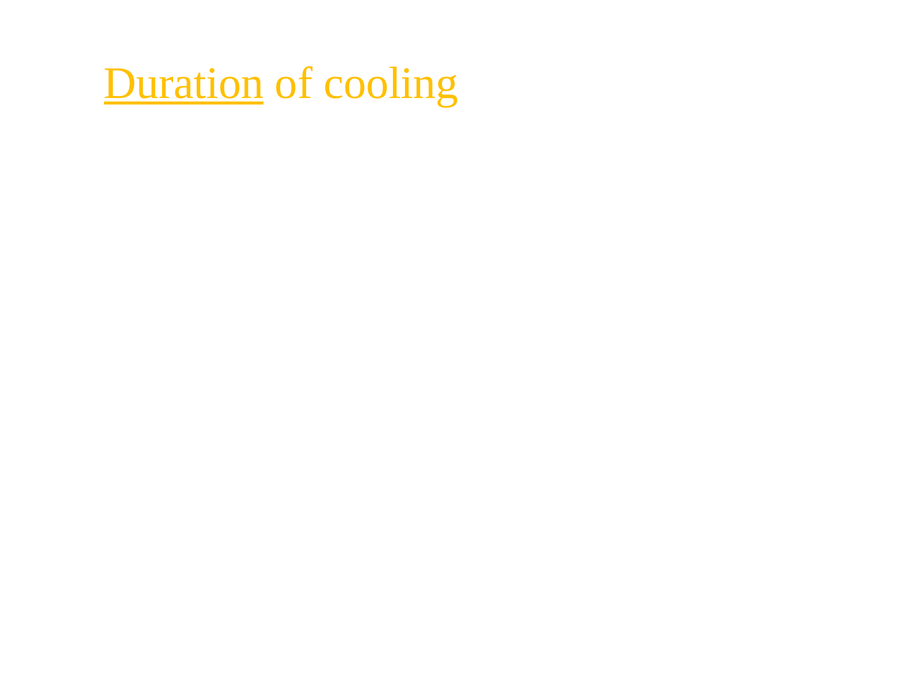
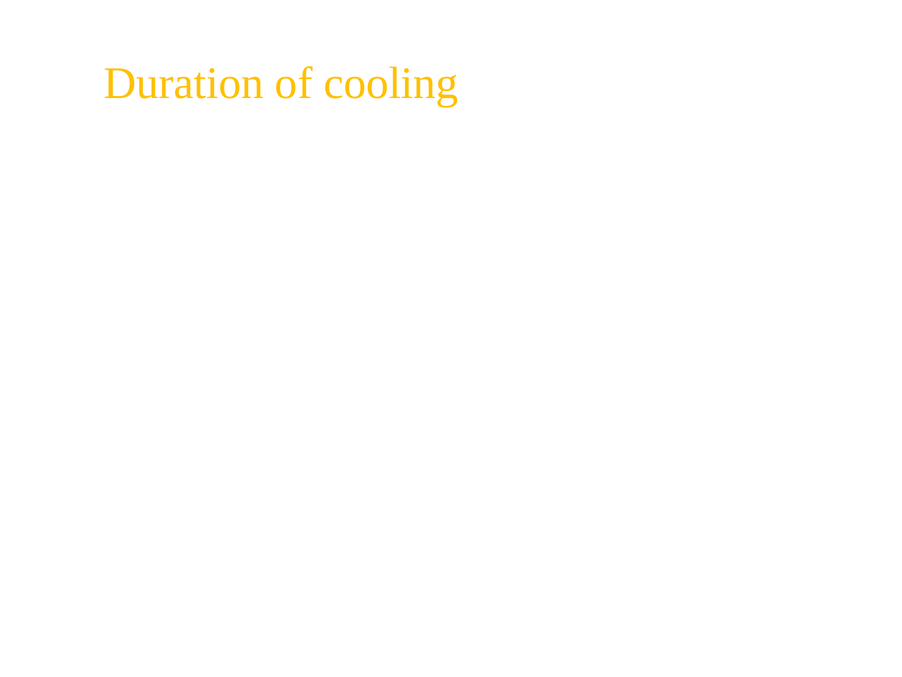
Duration underline: present -> none
